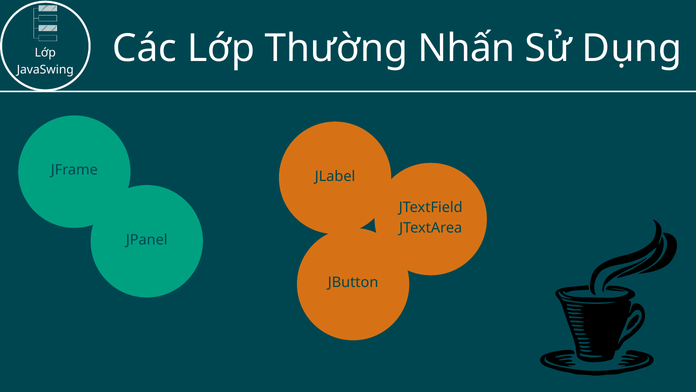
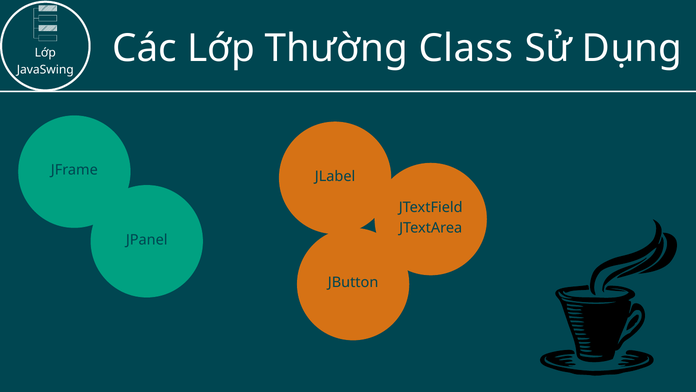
Nhấn: Nhấn -> Class
